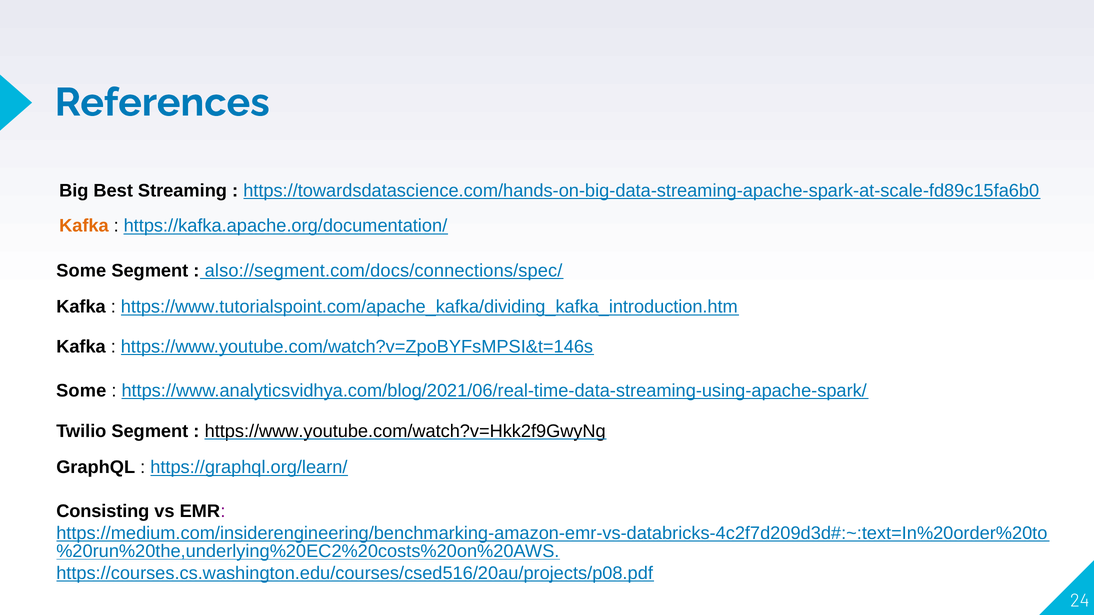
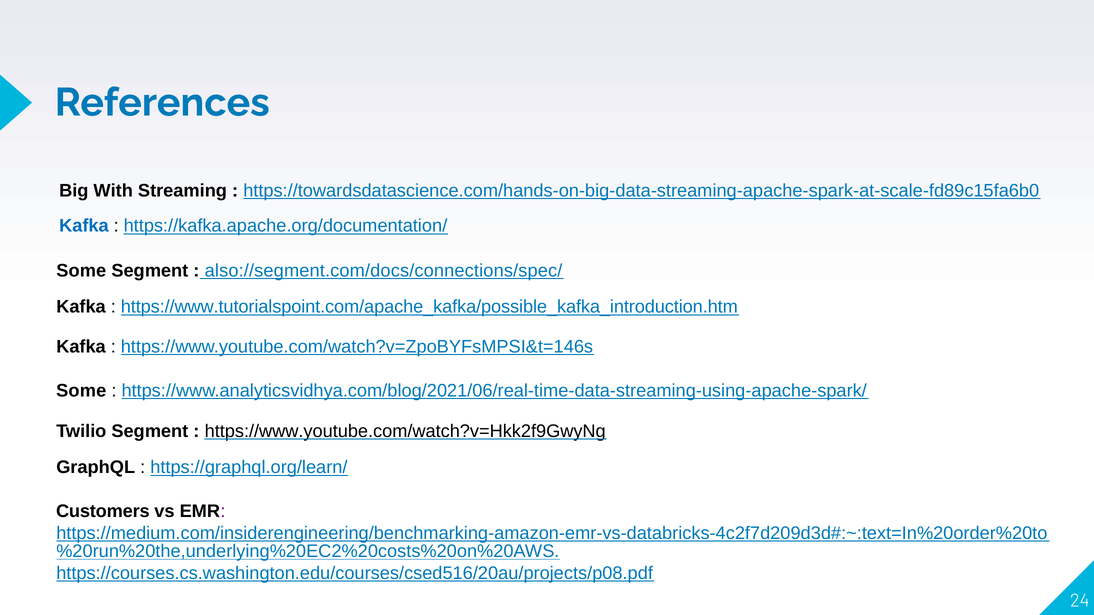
Best: Best -> With
Kafka at (84, 226) colour: orange -> blue
https://www.tutorialspoint.com/apache_kafka/dividing_kafka_introduction.htm: https://www.tutorialspoint.com/apache_kafka/dividing_kafka_introduction.htm -> https://www.tutorialspoint.com/apache_kafka/possible_kafka_introduction.htm
Consisting: Consisting -> Customers
